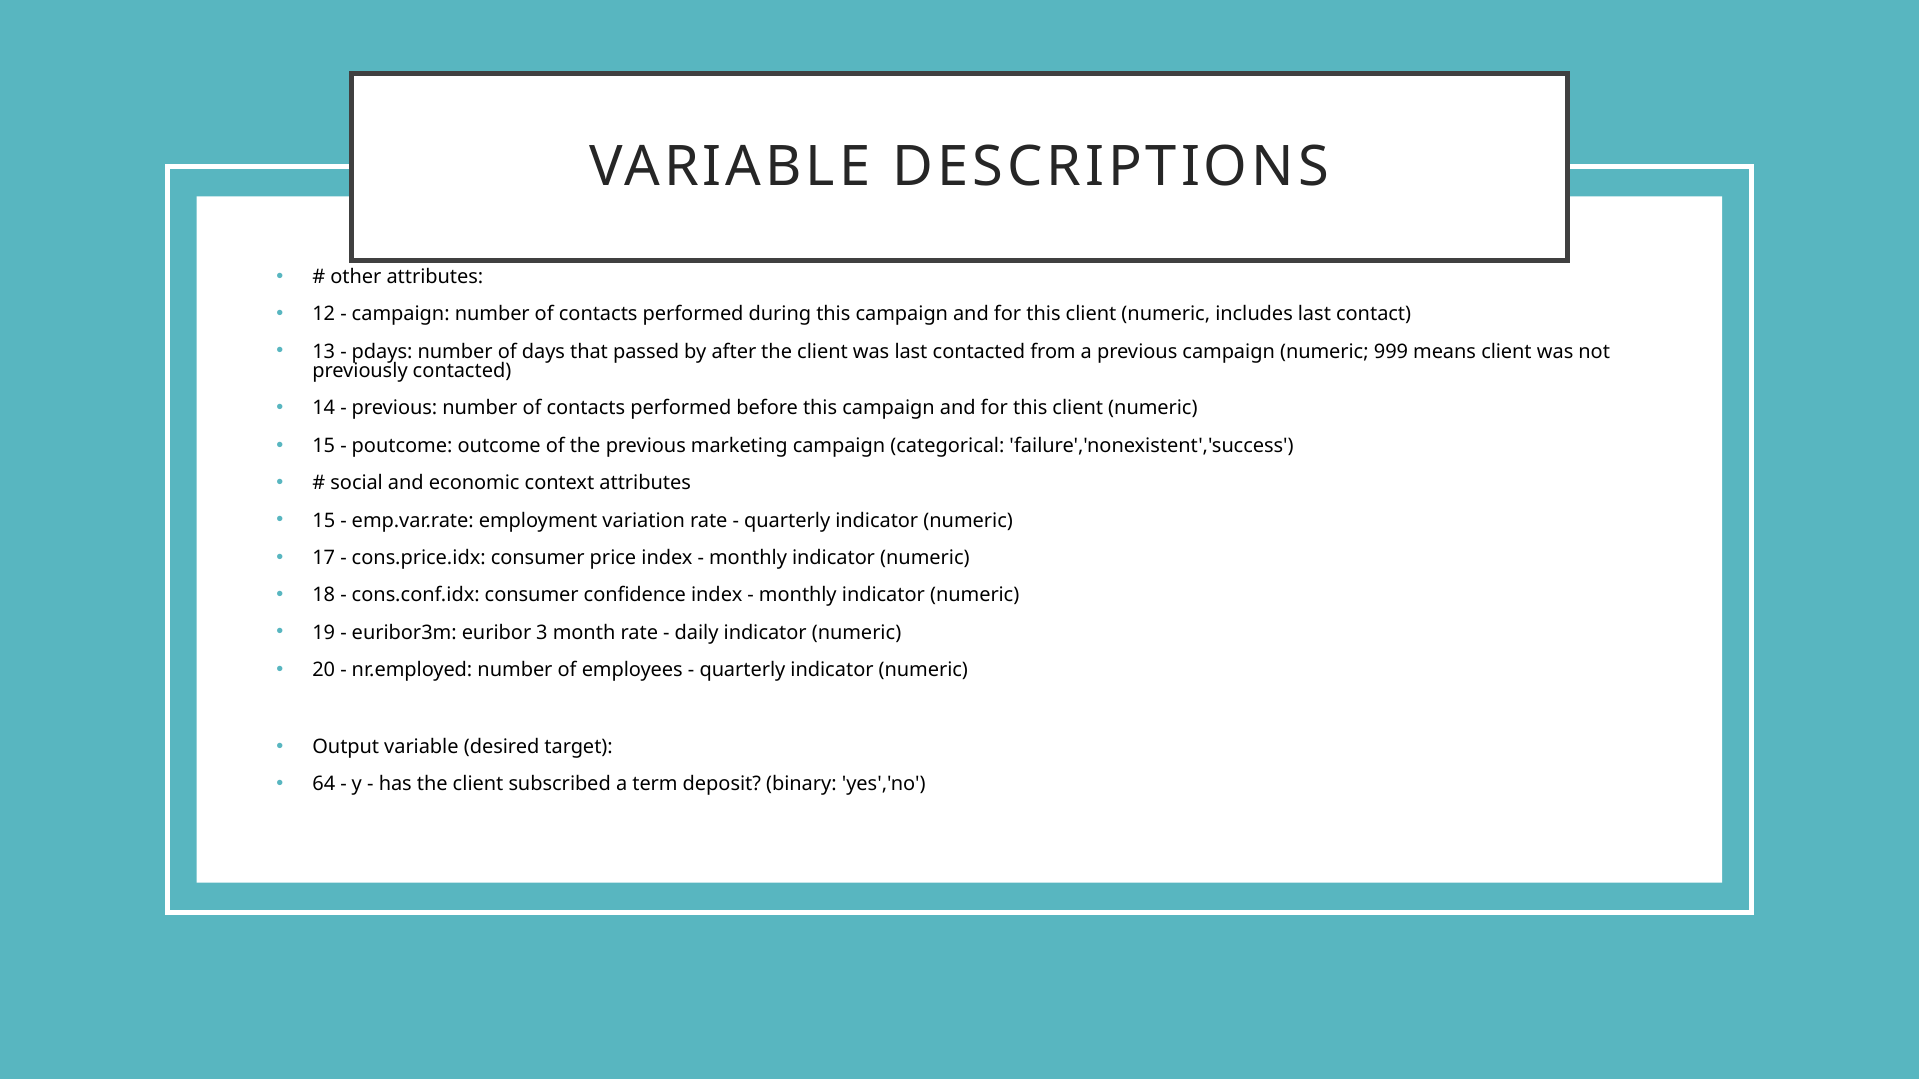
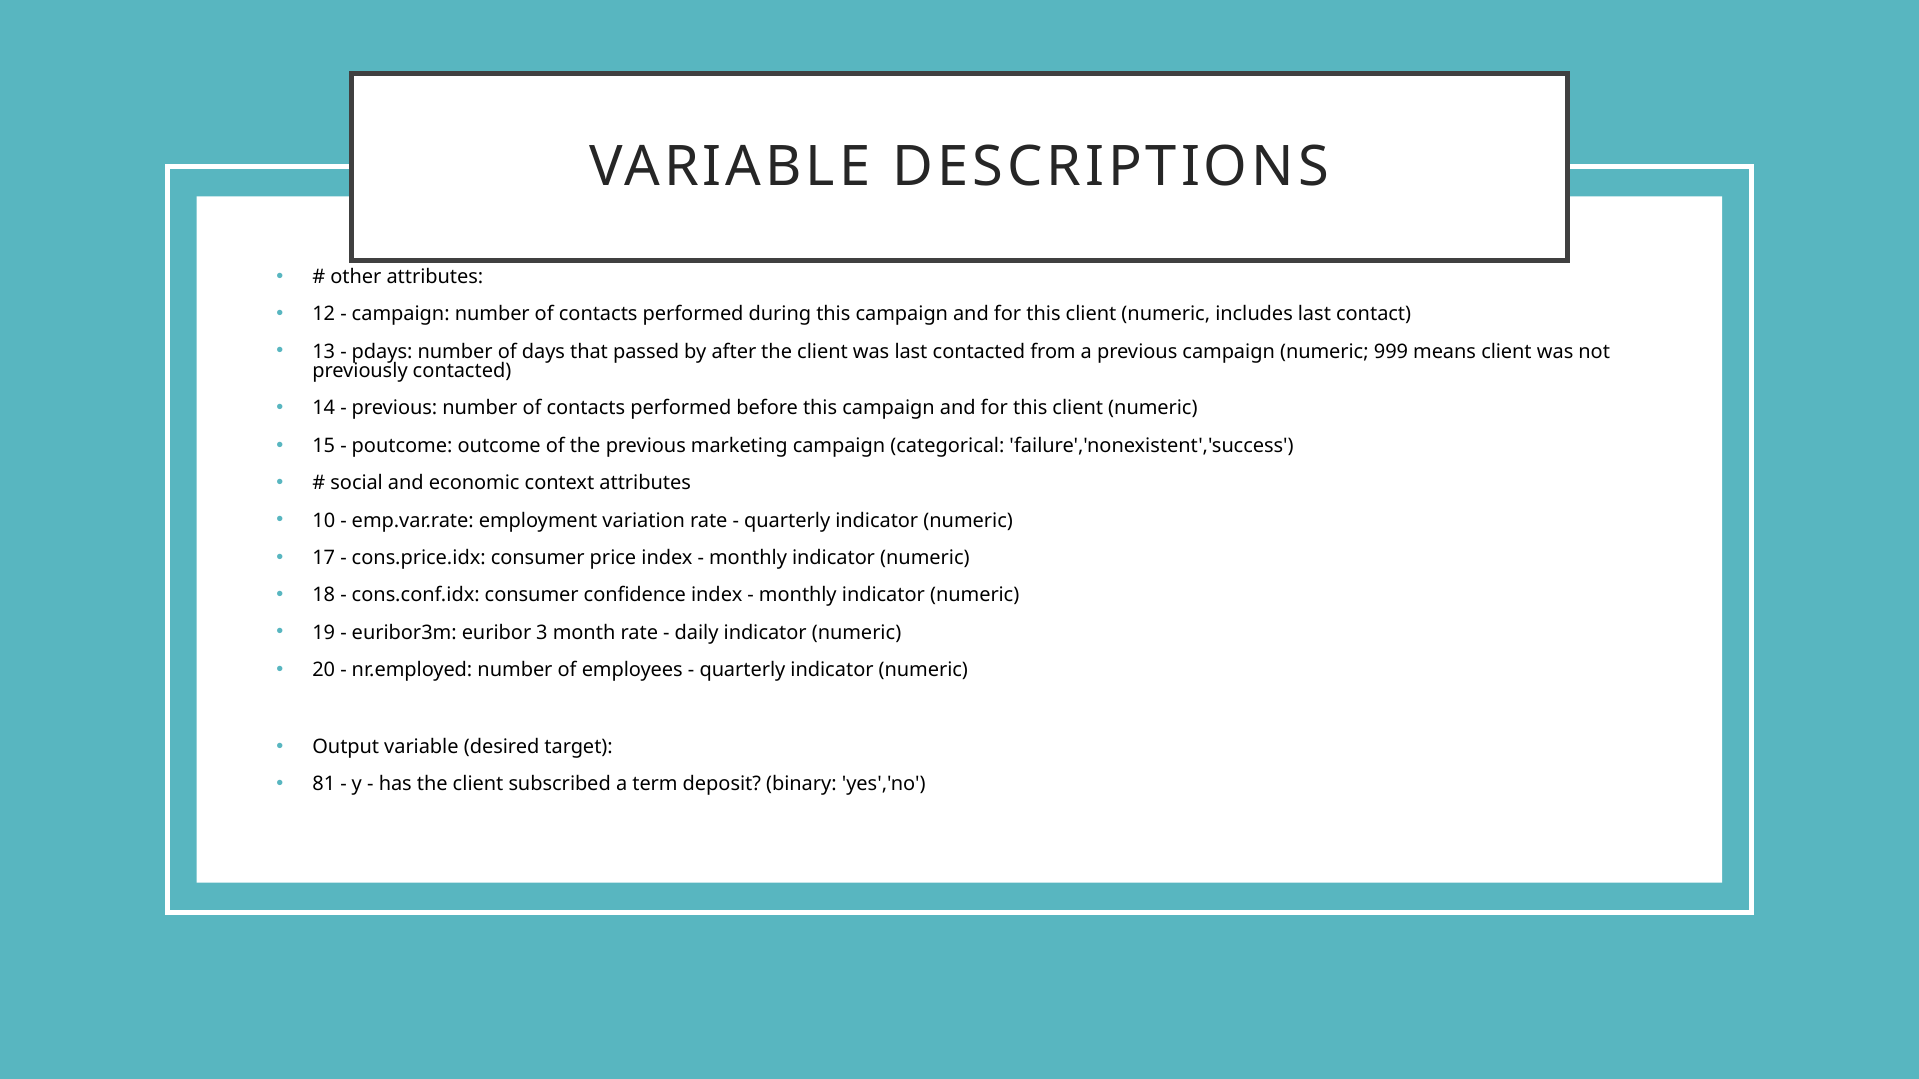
15 at (324, 521): 15 -> 10
64: 64 -> 81
